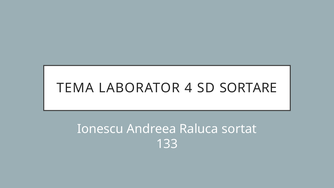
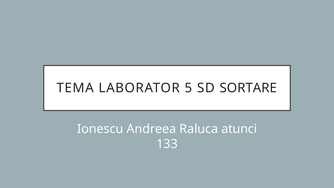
4: 4 -> 5
sortat: sortat -> atunci
